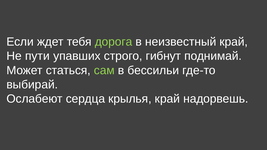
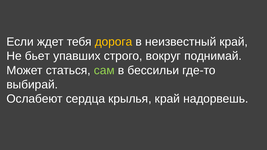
дорога colour: light green -> yellow
пути: пути -> бьет
гибнут: гибнут -> вокруг
